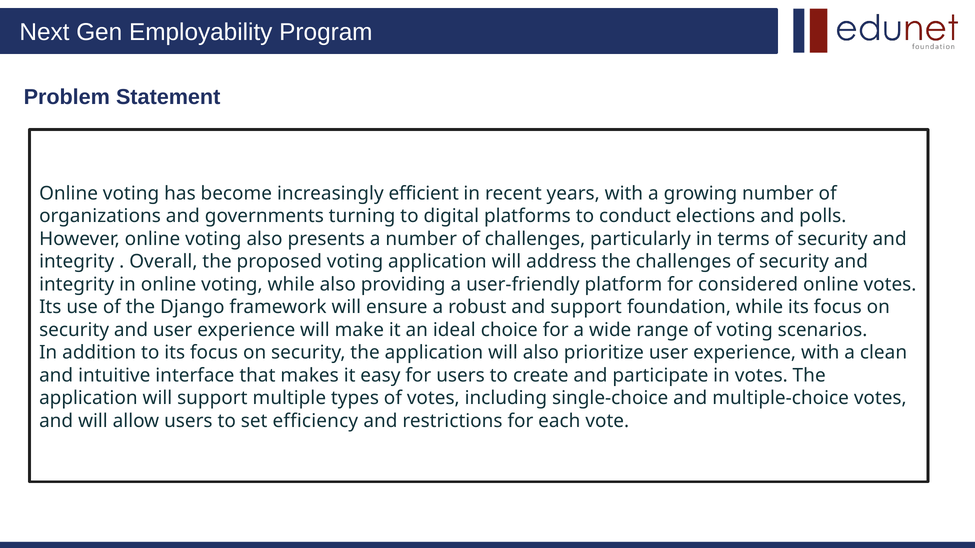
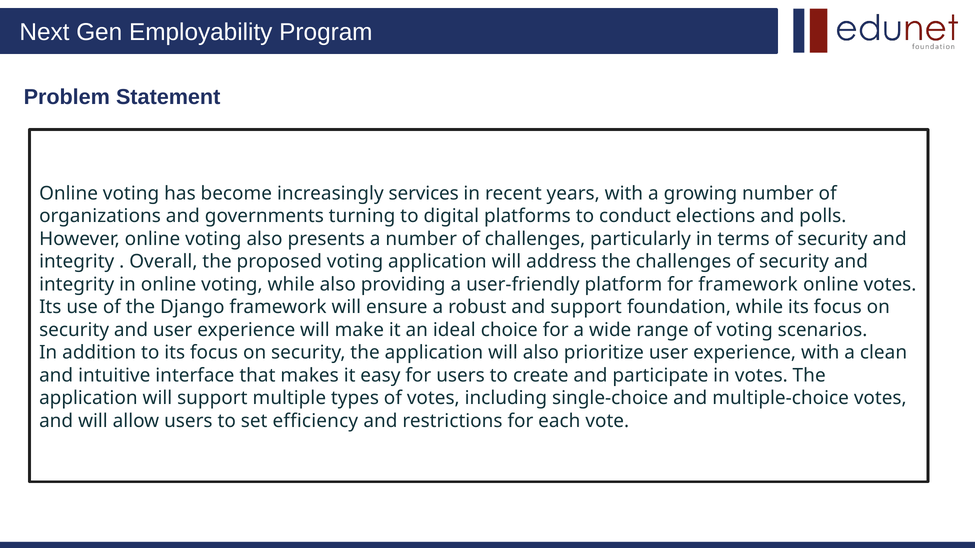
efficient: efficient -> services
for considered: considered -> framework
